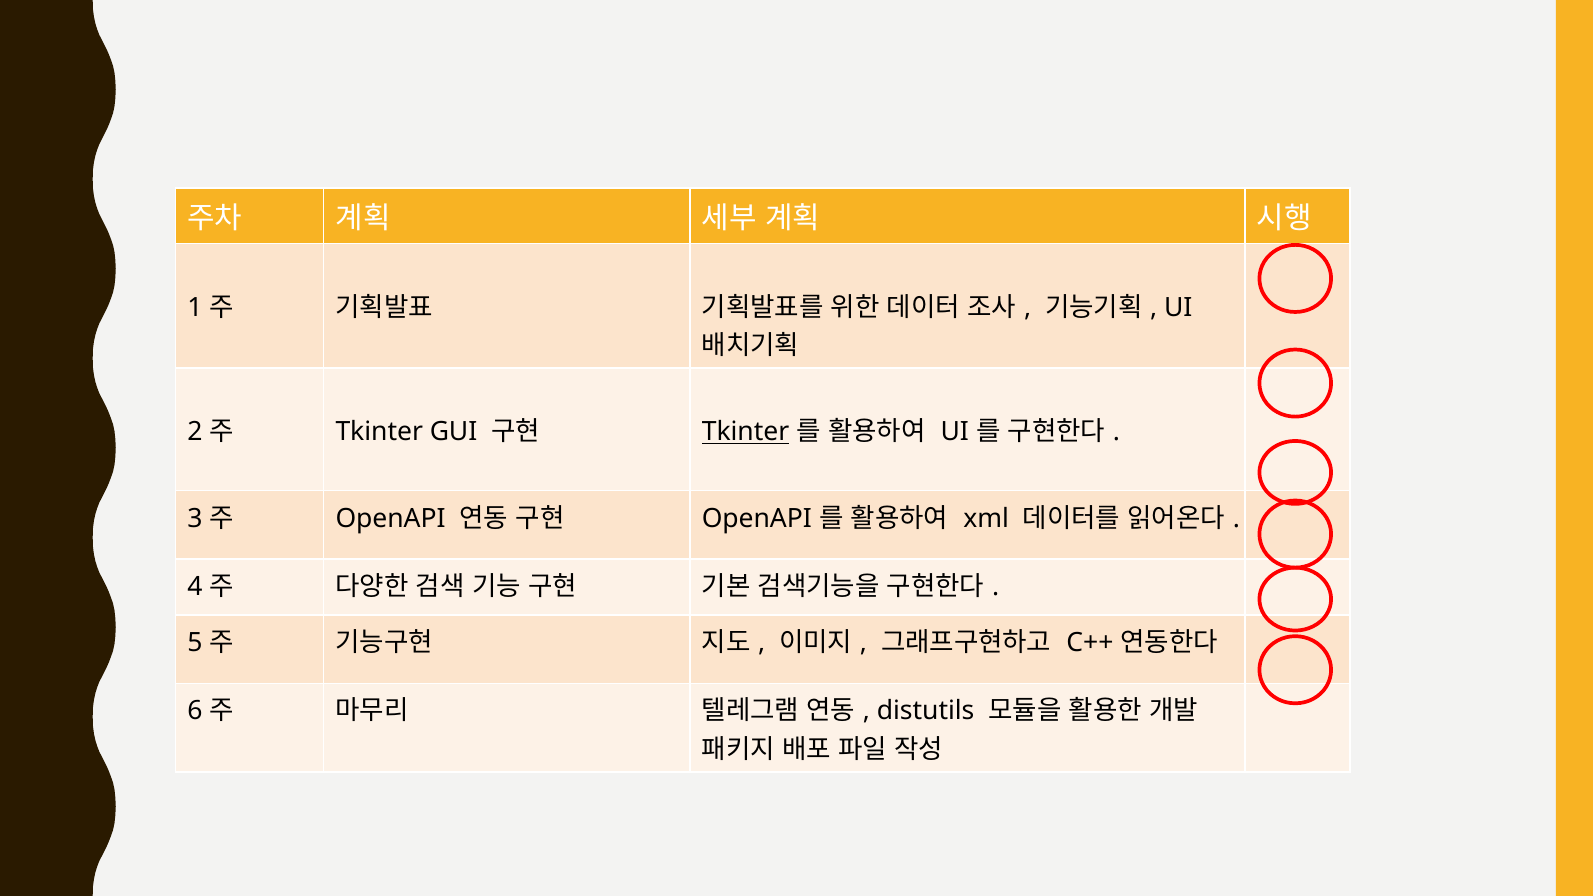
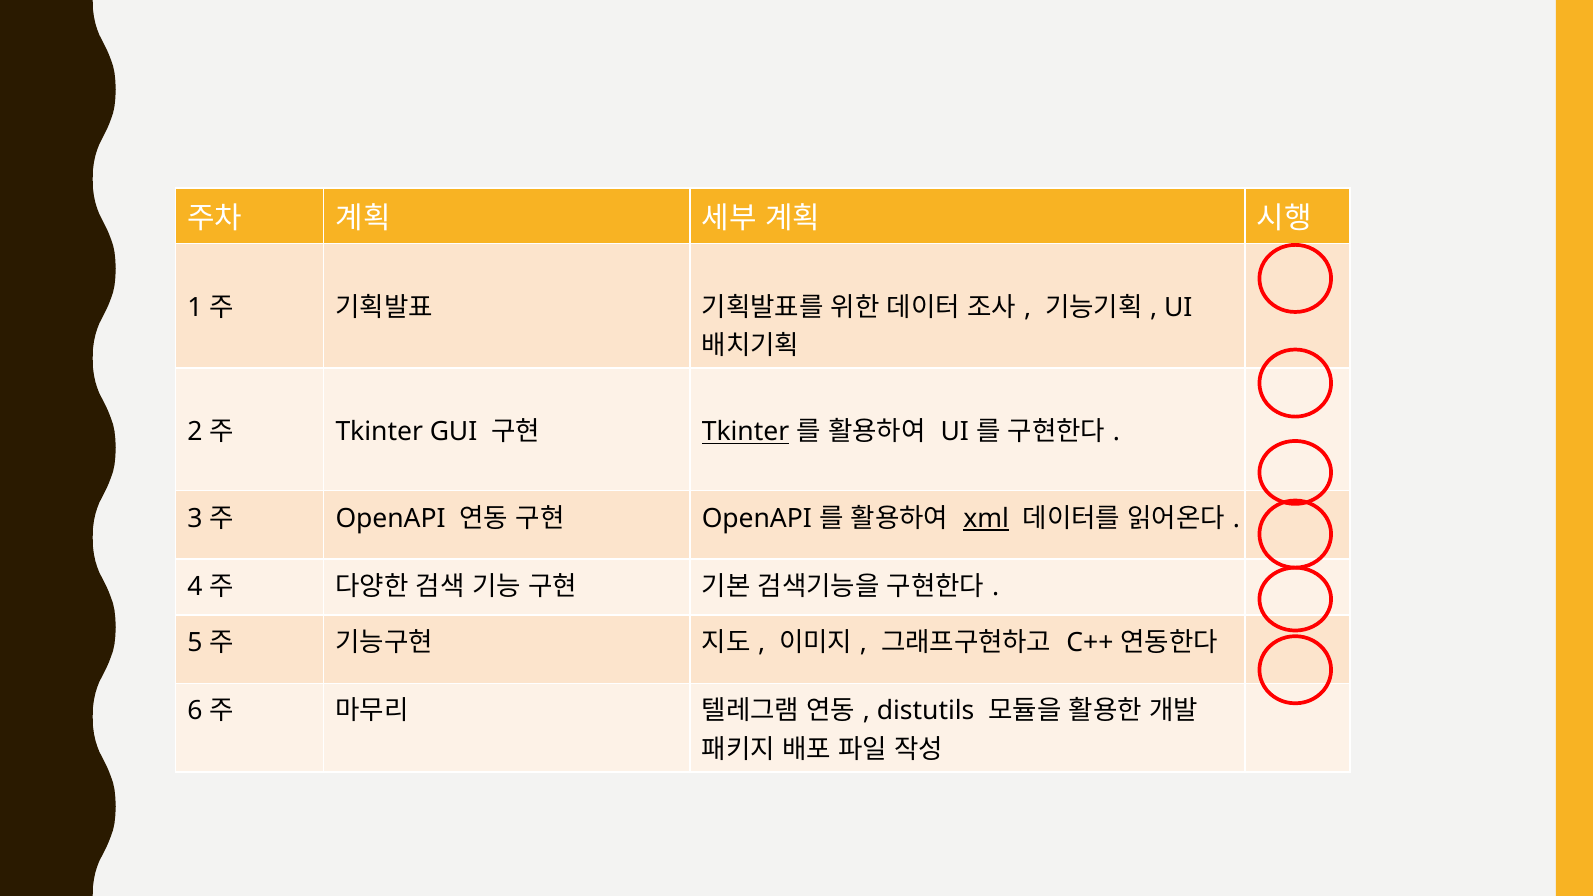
xml underline: none -> present
